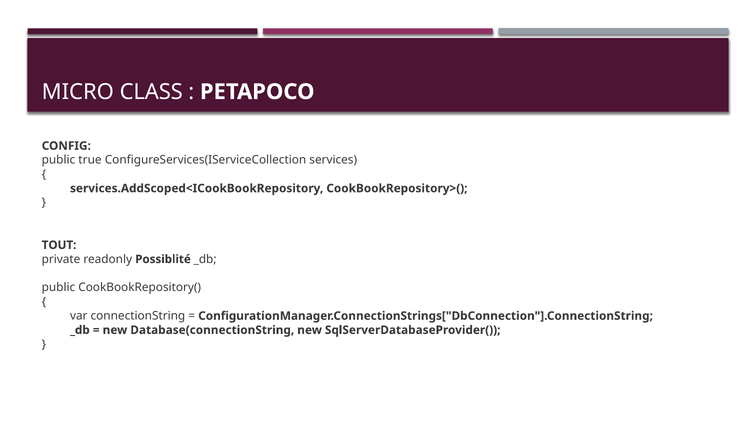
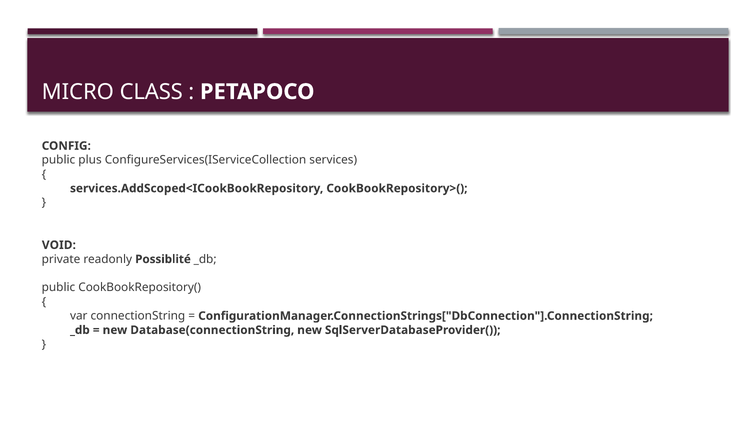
true: true -> plus
TOUT: TOUT -> VOID
